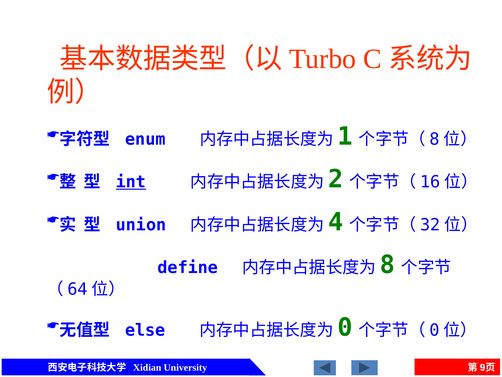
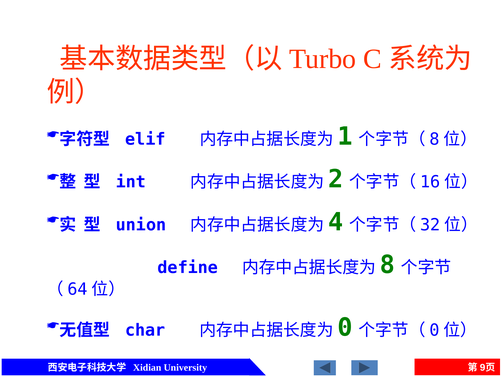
enum: enum -> elif
int underline: present -> none
else: else -> char
